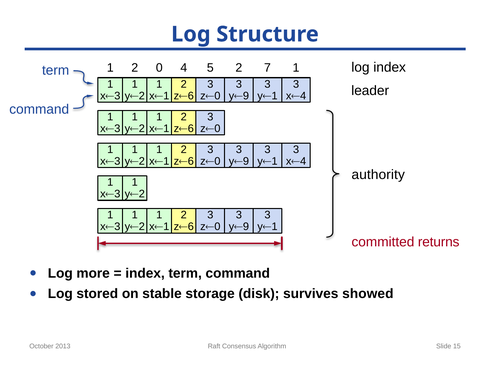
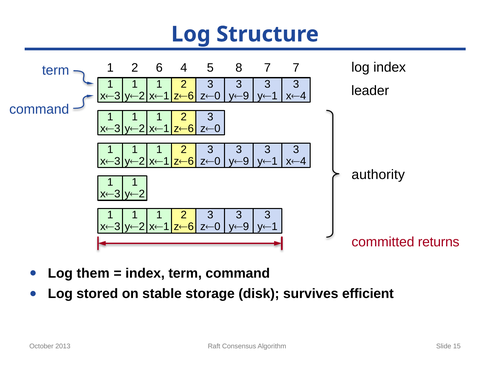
0: 0 -> 6
5 2: 2 -> 8
7 1: 1 -> 7
more: more -> them
showed: showed -> efficient
